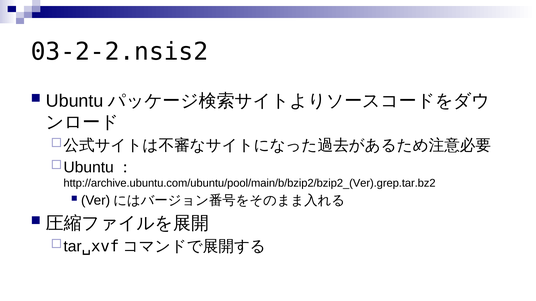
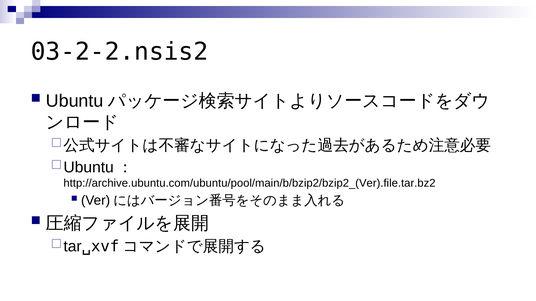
http://archive.ubuntu.com/ubuntu/pool/main/b/bzip2/bzip2_(Ver).grep.tar.bz2: http://archive.ubuntu.com/ubuntu/pool/main/b/bzip2/bzip2_(Ver).grep.tar.bz2 -> http://archive.ubuntu.com/ubuntu/pool/main/b/bzip2/bzip2_(Ver).file.tar.bz2
